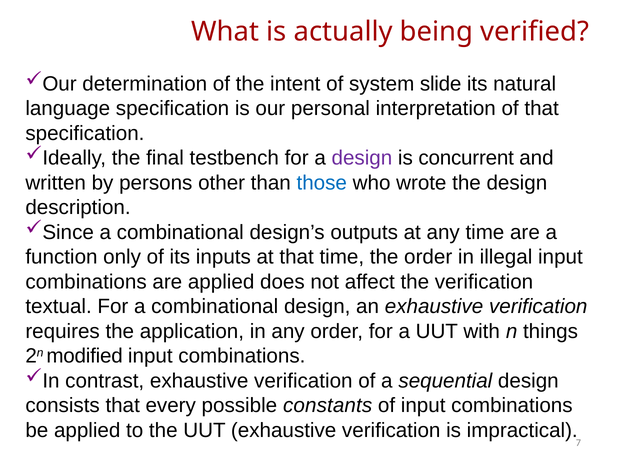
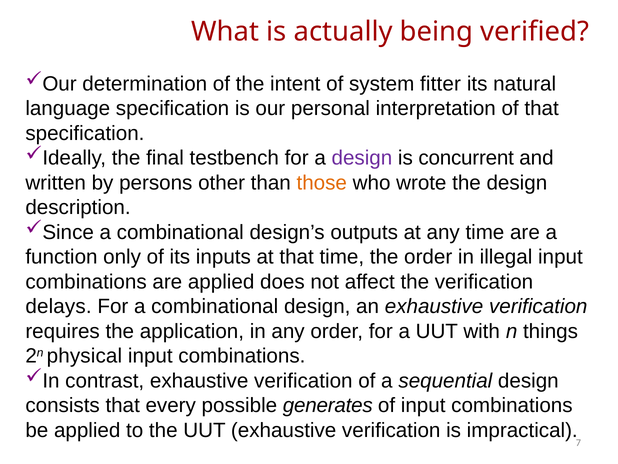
slide: slide -> fitter
those colour: blue -> orange
textual: textual -> delays
modified: modified -> physical
constants: constants -> generates
